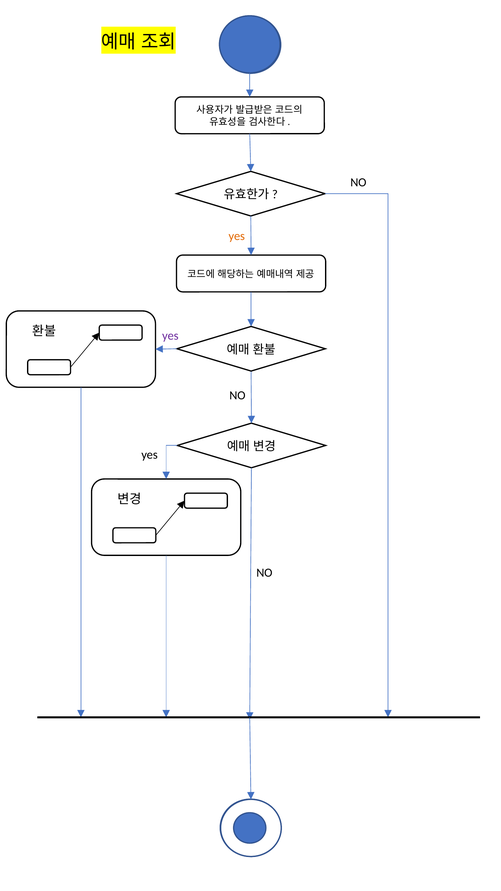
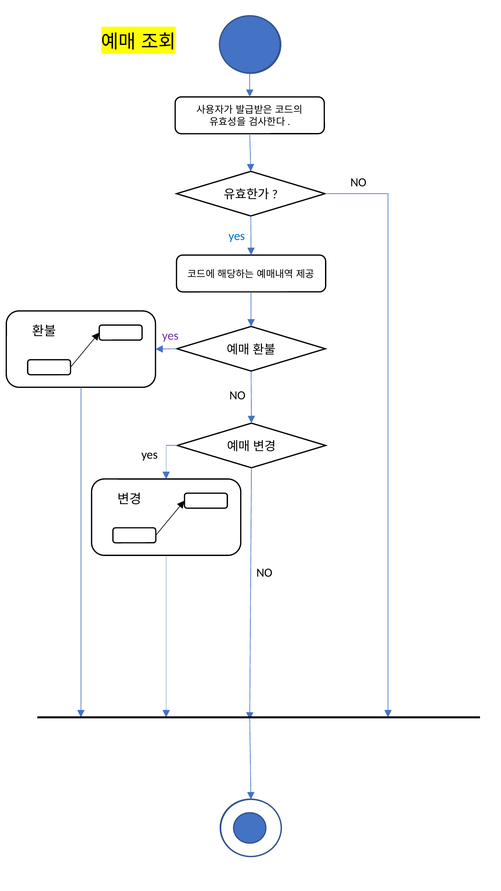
yes at (237, 236) colour: orange -> blue
